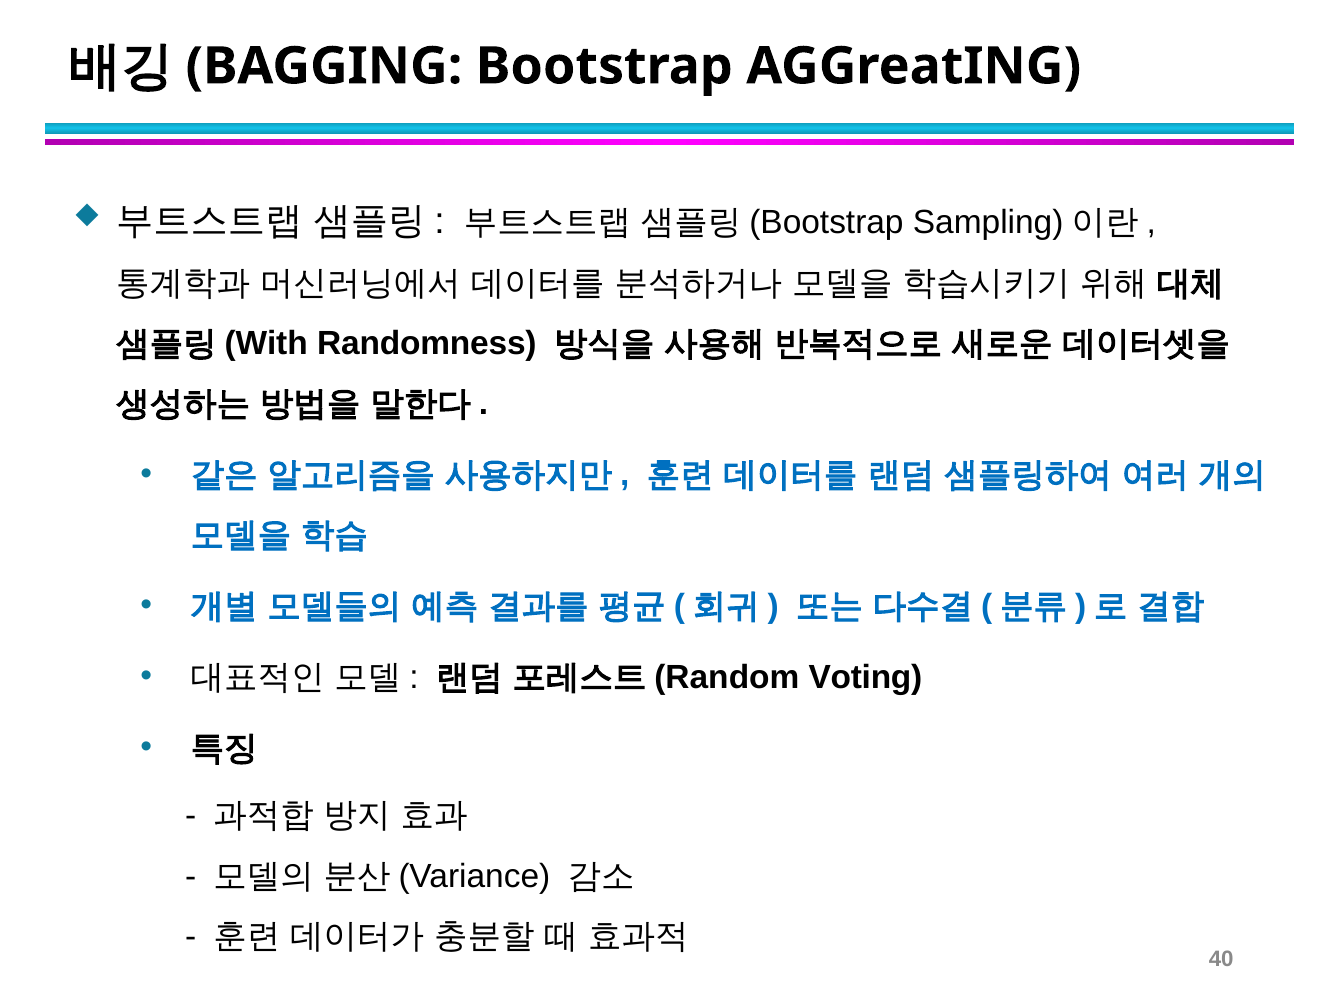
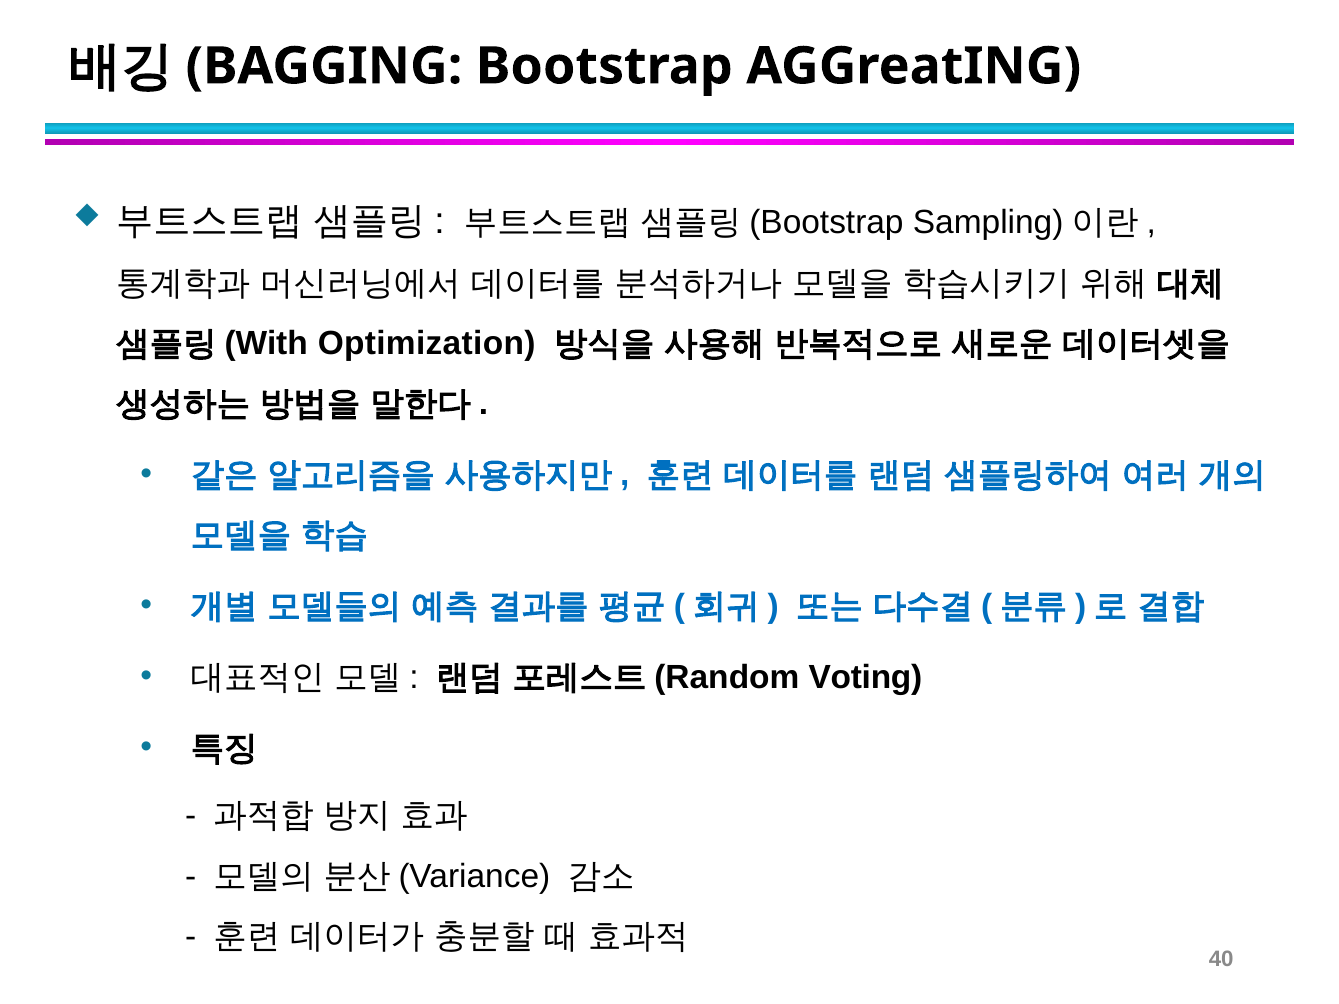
Randomness: Randomness -> Optimization
